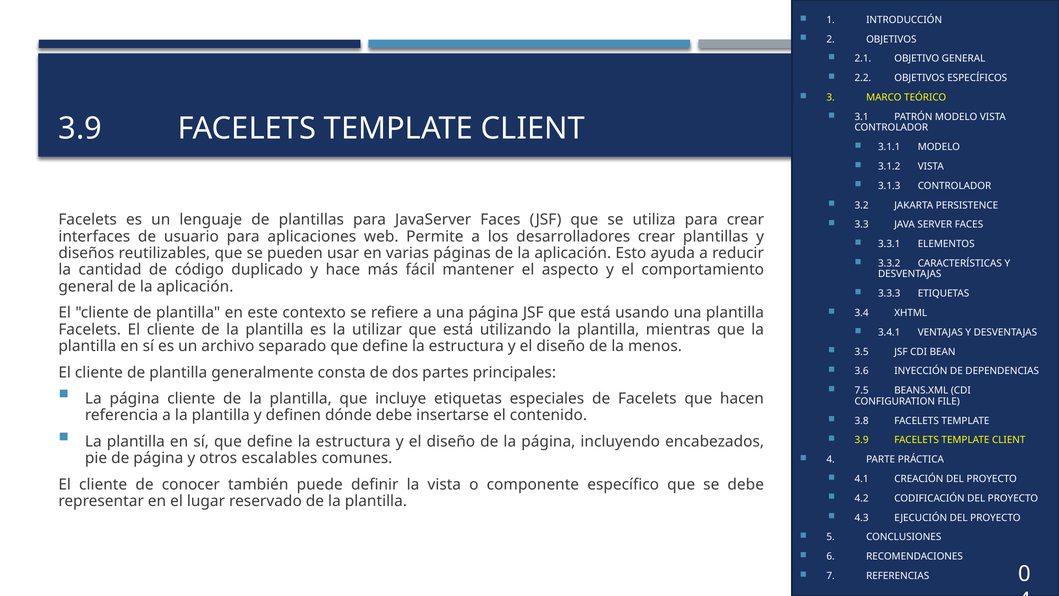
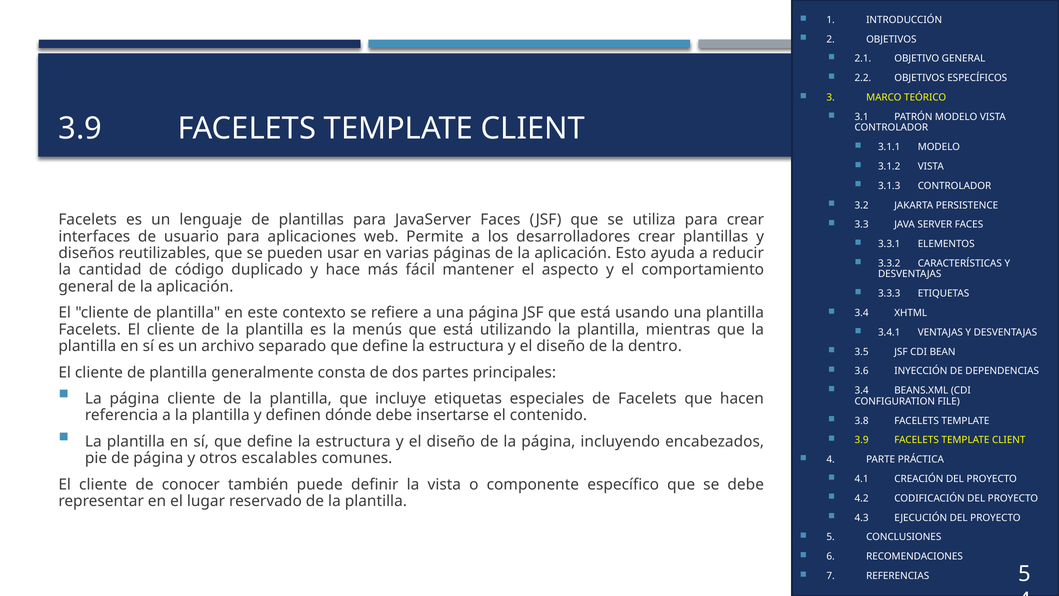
utilizar: utilizar -> menús
menos: menos -> dentro
7.5 at (862, 390): 7.5 -> 3.4
REFERENCIAS 0: 0 -> 5
